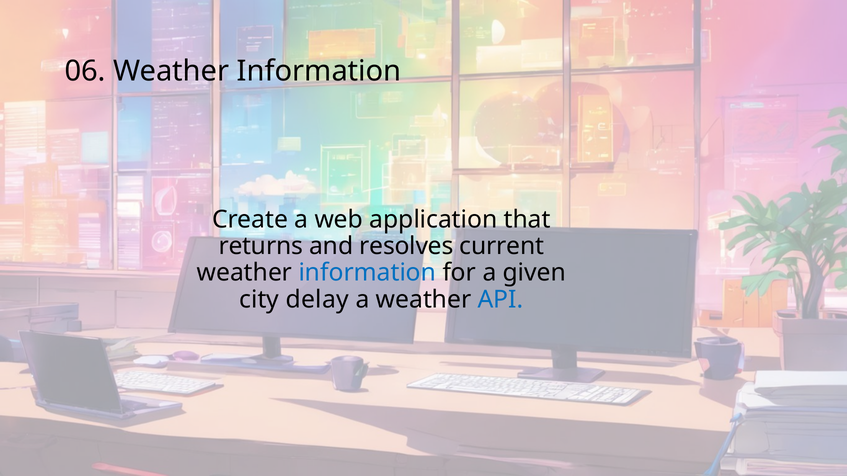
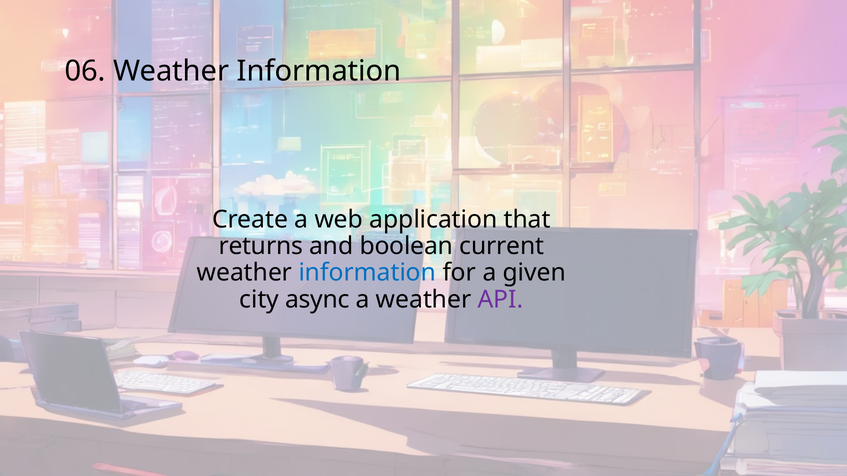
resolves: resolves -> boolean
delay: delay -> async
API colour: blue -> purple
